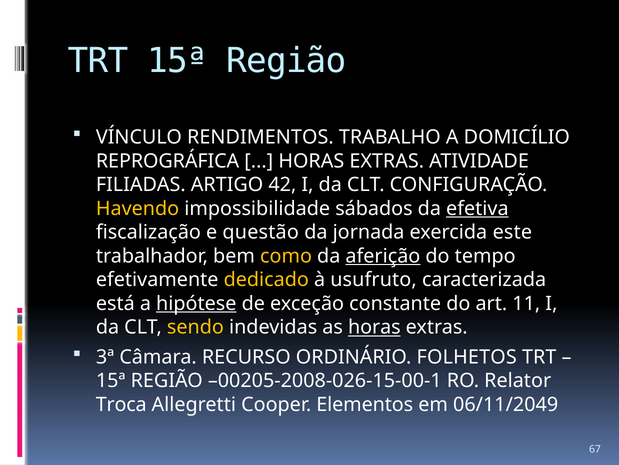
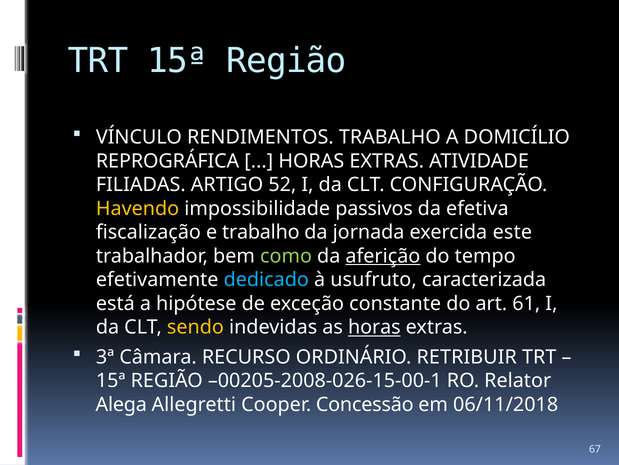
42: 42 -> 52
sábados: sábados -> passivos
efetiva underline: present -> none
e questão: questão -> trabalho
como colour: yellow -> light green
dedicado colour: yellow -> light blue
hipótese underline: present -> none
11: 11 -> 61
FOLHETOS: FOLHETOS -> RETRIBUIR
Troca: Troca -> Alega
Elementos: Elementos -> Concessão
06/11/2049: 06/11/2049 -> 06/11/2018
